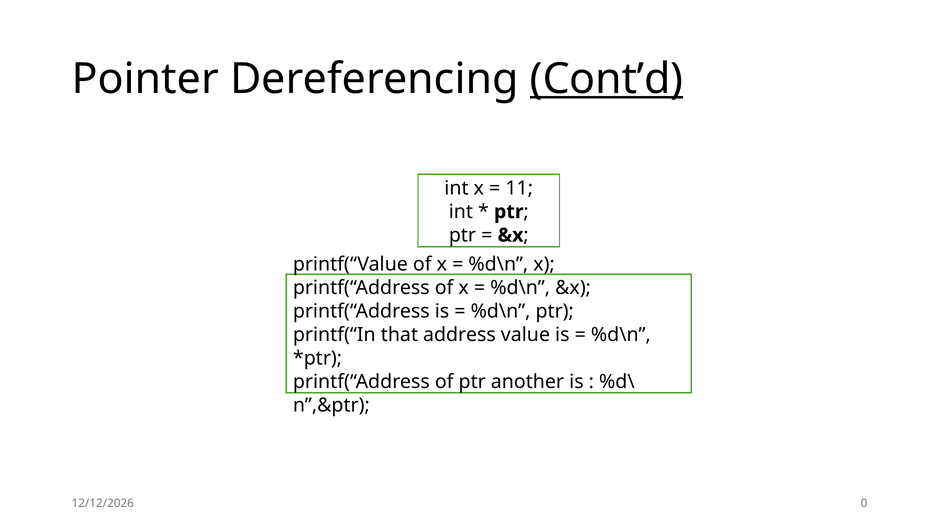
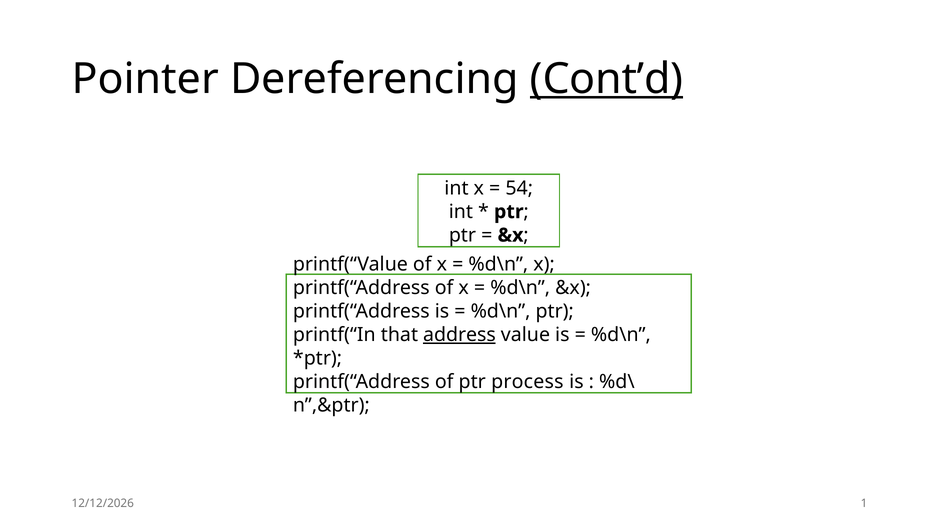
11: 11 -> 54
address underline: none -> present
another: another -> process
0: 0 -> 1
